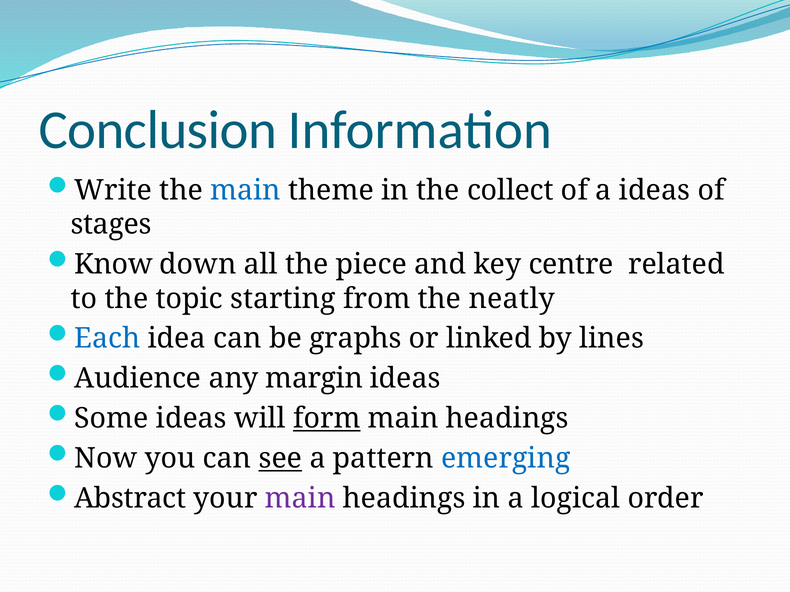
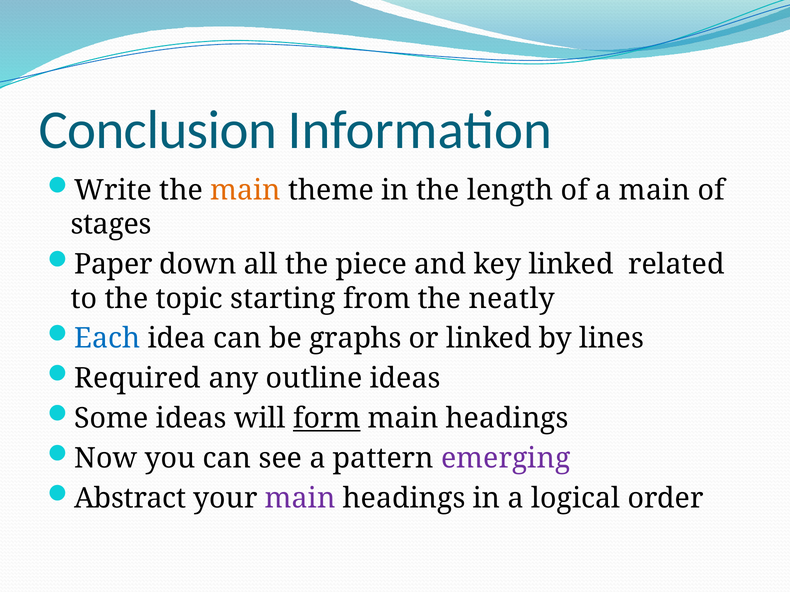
main at (246, 190) colour: blue -> orange
collect: collect -> length
a ideas: ideas -> main
Know: Know -> Paper
key centre: centre -> linked
Audience: Audience -> Required
margin: margin -> outline
see underline: present -> none
emerging colour: blue -> purple
